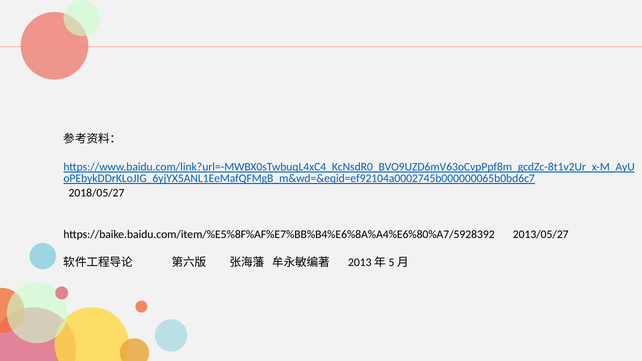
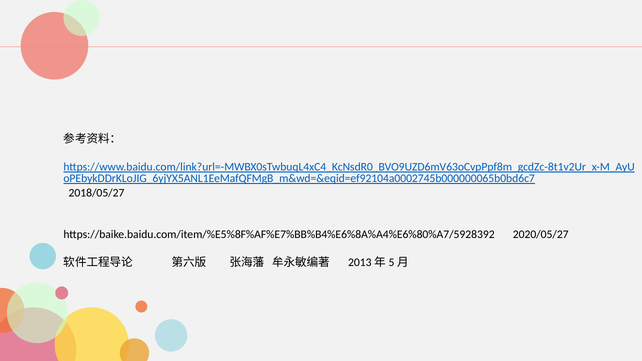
2013/05/27: 2013/05/27 -> 2020/05/27
